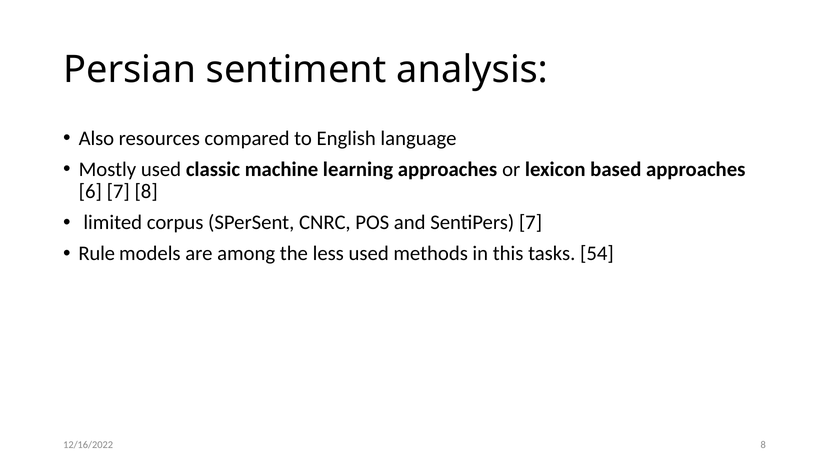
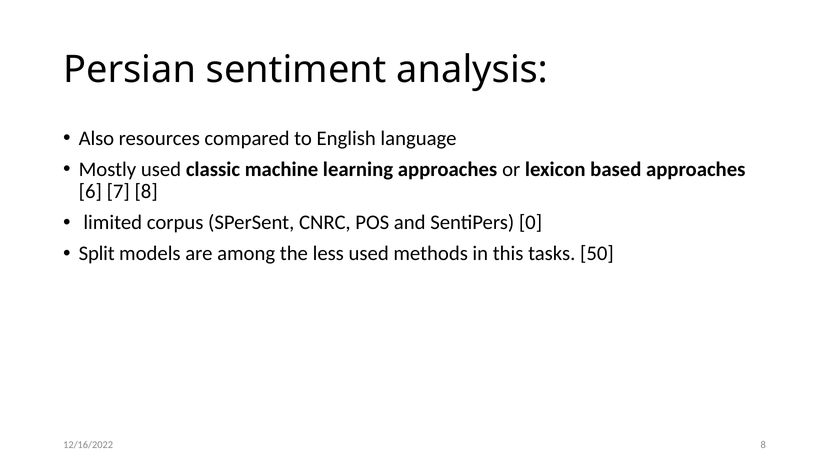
SentiPers 7: 7 -> 0
Rule: Rule -> Split
54: 54 -> 50
